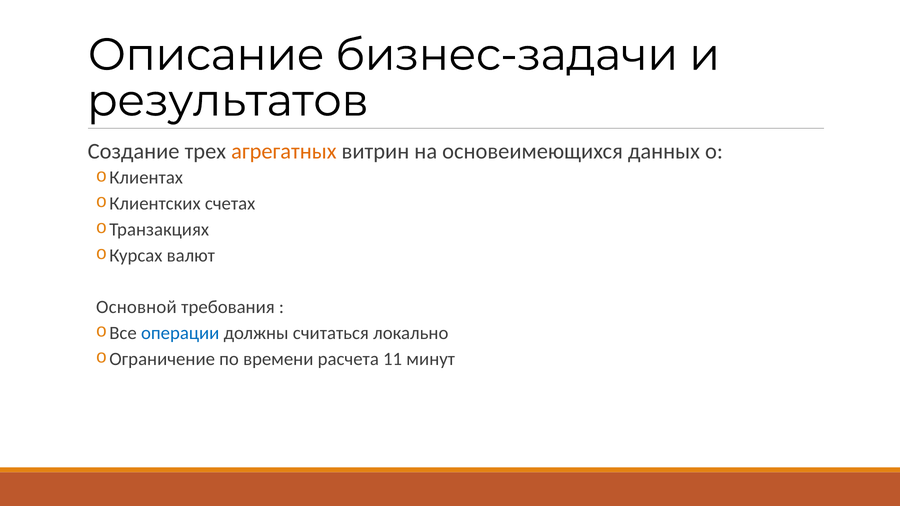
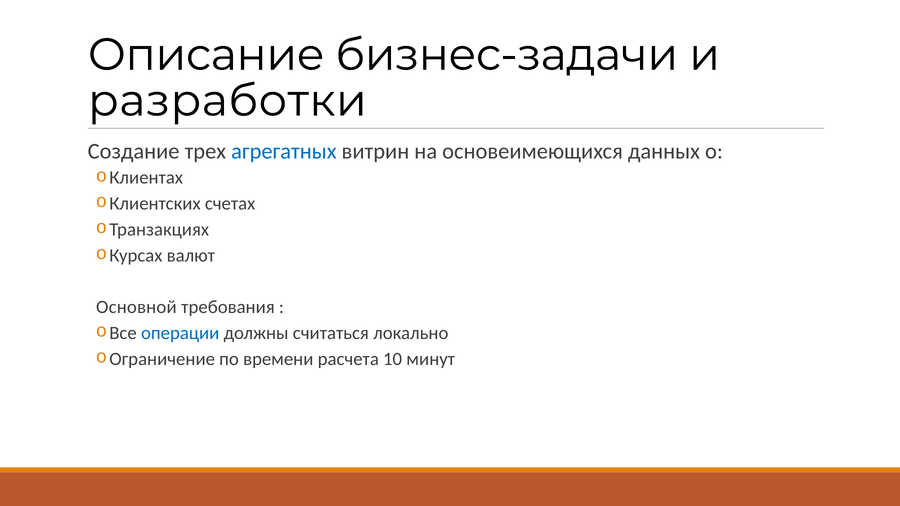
результатов: результатов -> разработки
агрегатных colour: orange -> blue
11: 11 -> 10
